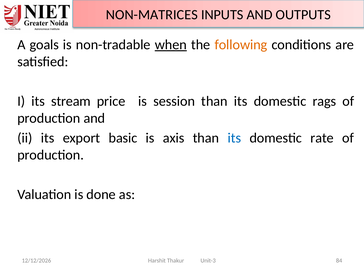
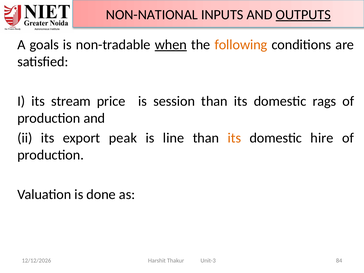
NON-MATRICES: NON-MATRICES -> NON-NATIONAL
OUTPUTS underline: none -> present
basic: basic -> peak
axis: axis -> line
its at (234, 138) colour: blue -> orange
rate: rate -> hire
